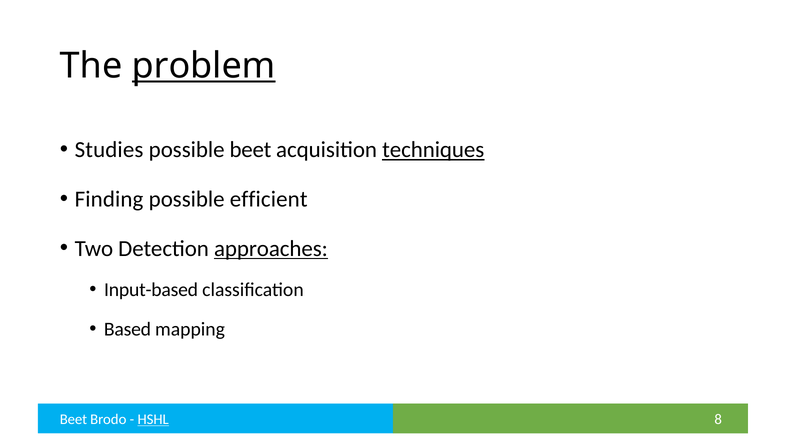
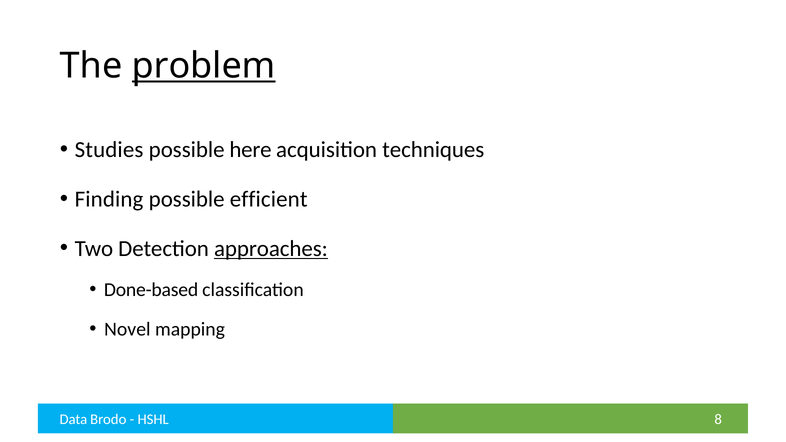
possible beet: beet -> here
techniques underline: present -> none
Input-based: Input-based -> Done-based
Based: Based -> Novel
Beet at (73, 420): Beet -> Data
HSHL underline: present -> none
